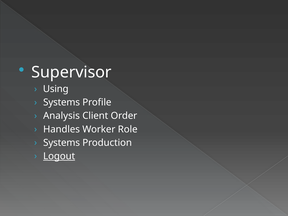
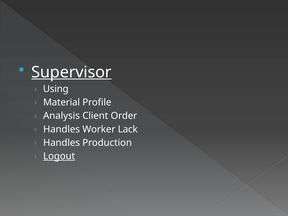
Supervisor underline: none -> present
Systems at (62, 102): Systems -> Material
Role: Role -> Lack
Systems at (62, 143): Systems -> Handles
